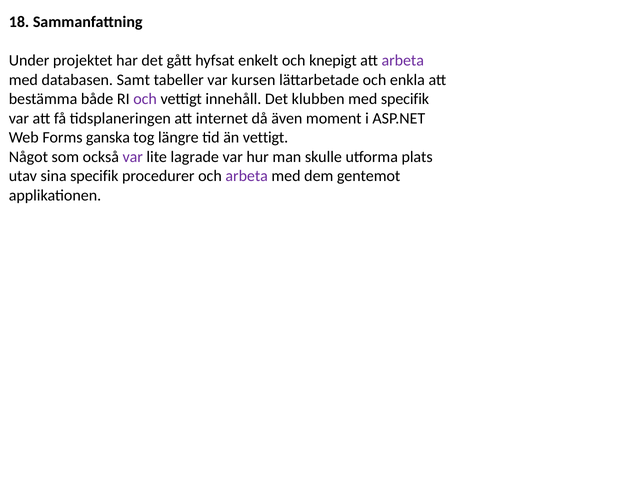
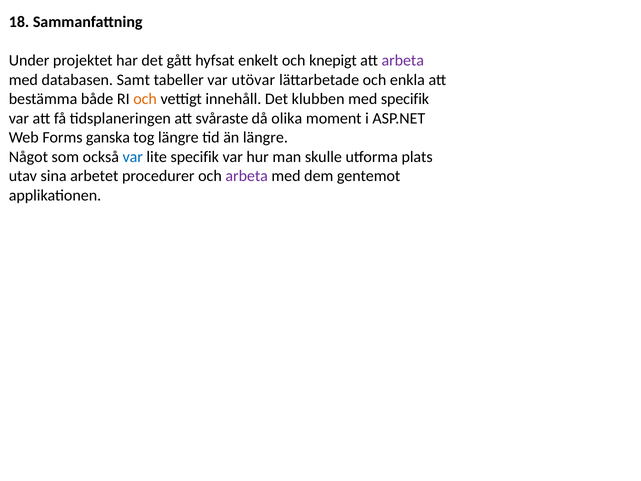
kursen: kursen -> utövar
och at (145, 99) colour: purple -> orange
internet: internet -> svåraste
även: även -> olika
än vettigt: vettigt -> längre
var at (133, 157) colour: purple -> blue
lite lagrade: lagrade -> specifik
sina specifik: specifik -> arbetet
